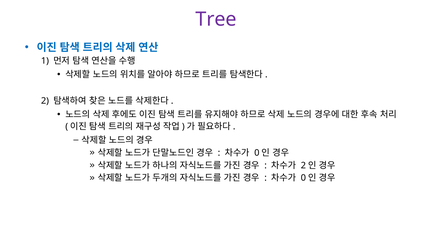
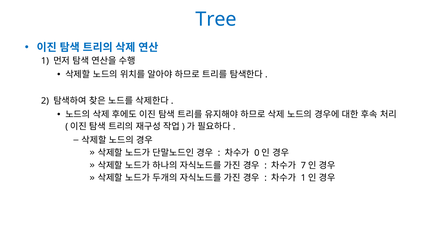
Tree colour: purple -> blue
2 at (303, 165): 2 -> 7
0 at (303, 178): 0 -> 1
